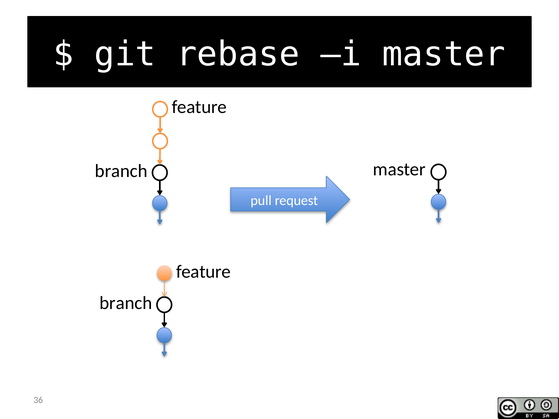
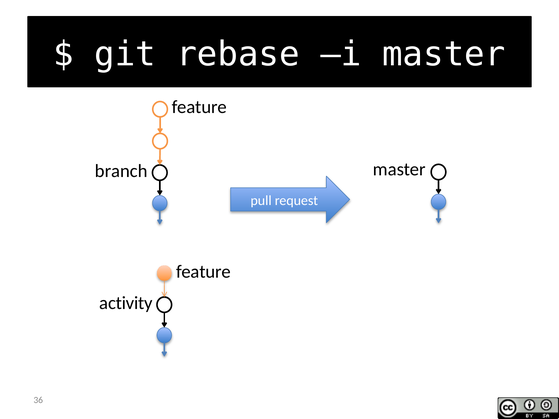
branch at (126, 303): branch -> activity
